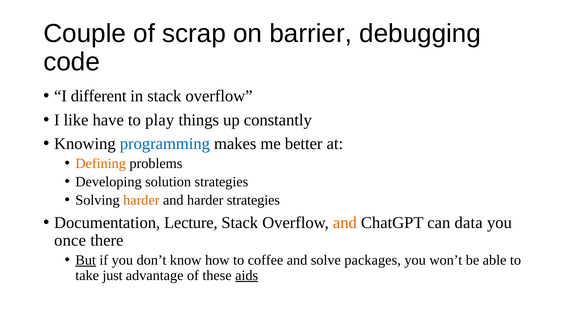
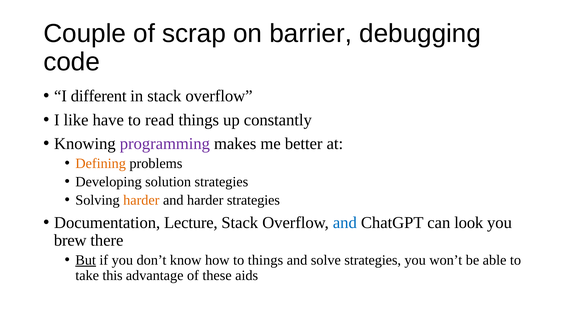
play: play -> read
programming colour: blue -> purple
and at (345, 223) colour: orange -> blue
data: data -> look
once: once -> brew
to coffee: coffee -> things
solve packages: packages -> strategies
just: just -> this
aids underline: present -> none
